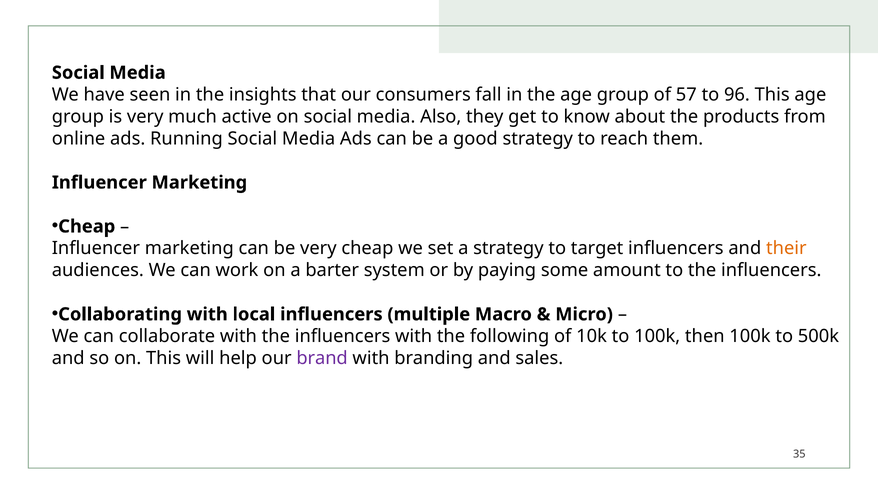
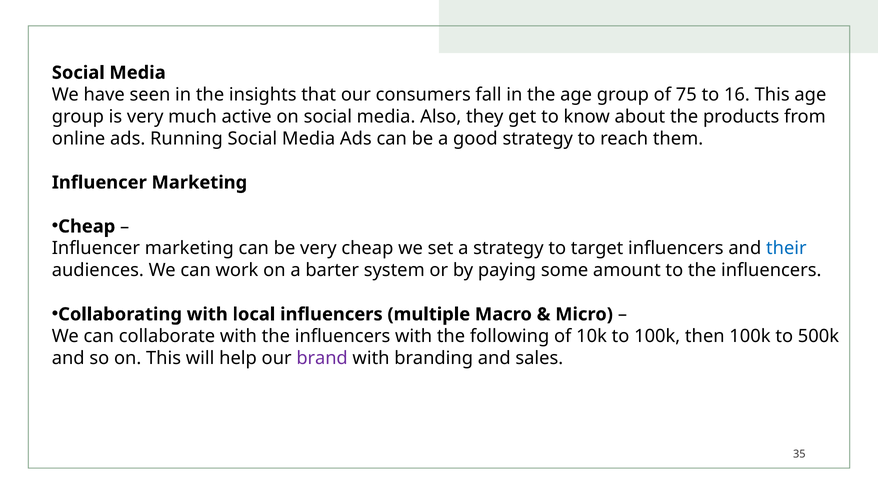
57: 57 -> 75
96: 96 -> 16
their colour: orange -> blue
